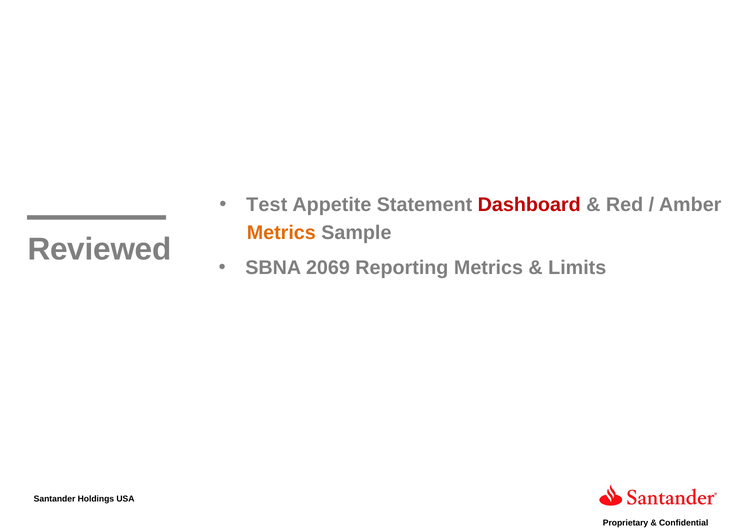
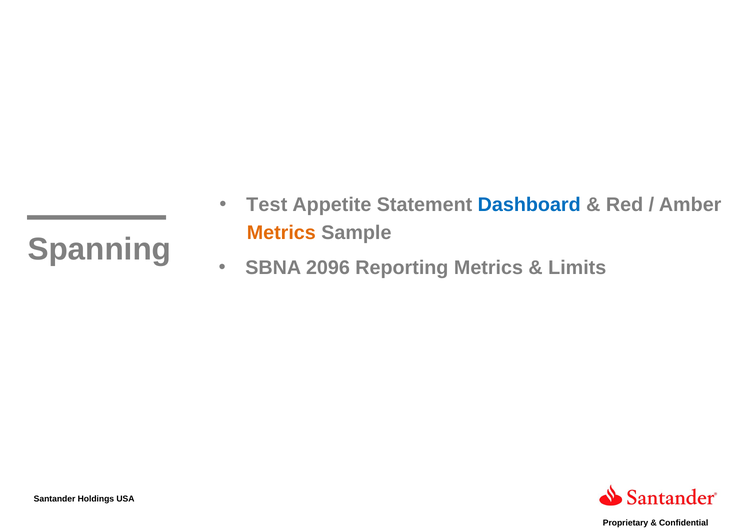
Dashboard colour: red -> blue
Reviewed: Reviewed -> Spanning
2069: 2069 -> 2096
